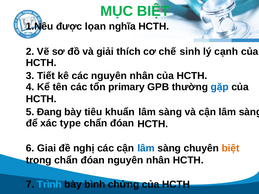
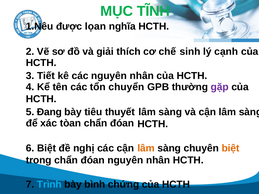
MỤC BIỆT: BIỆT -> TĨNH
primary: primary -> chuyển
gặp colour: blue -> purple
khuẩn: khuẩn -> thuyết
type: type -> tòan
6 Giai: Giai -> Biệt
lâm at (146, 148) colour: blue -> orange
